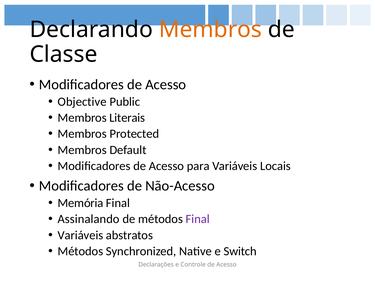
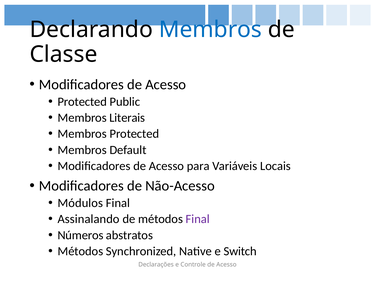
Membros at (210, 30) colour: orange -> blue
Objective at (82, 102): Objective -> Protected
Memória: Memória -> Módulos
Variáveis at (80, 235): Variáveis -> Números
